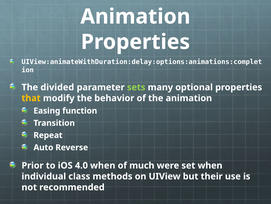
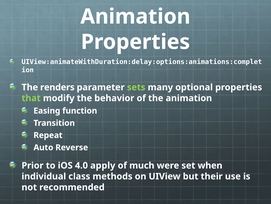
divided: divided -> renders
that colour: yellow -> light green
4.0 when: when -> apply
